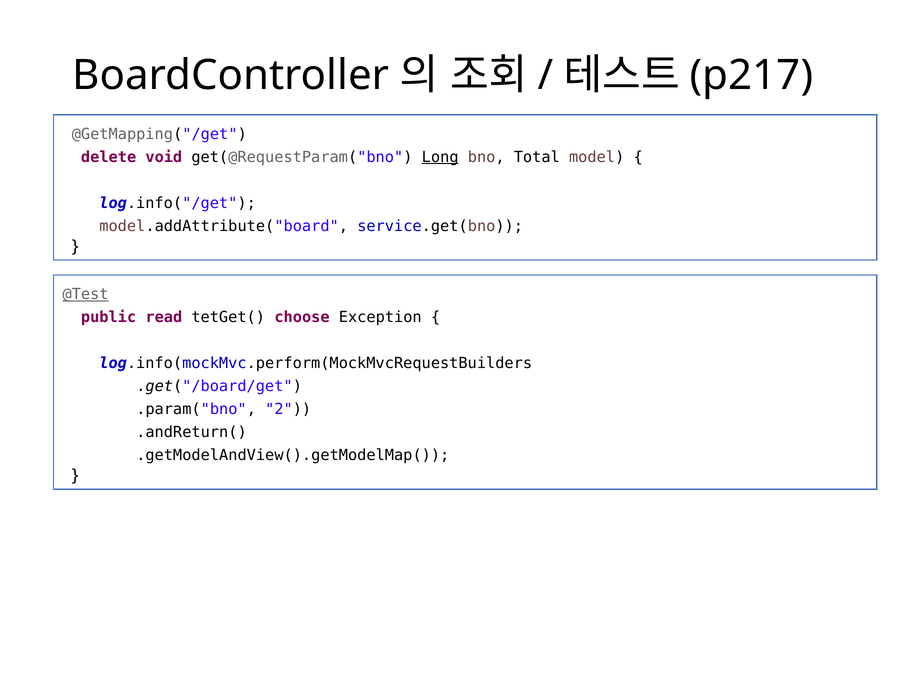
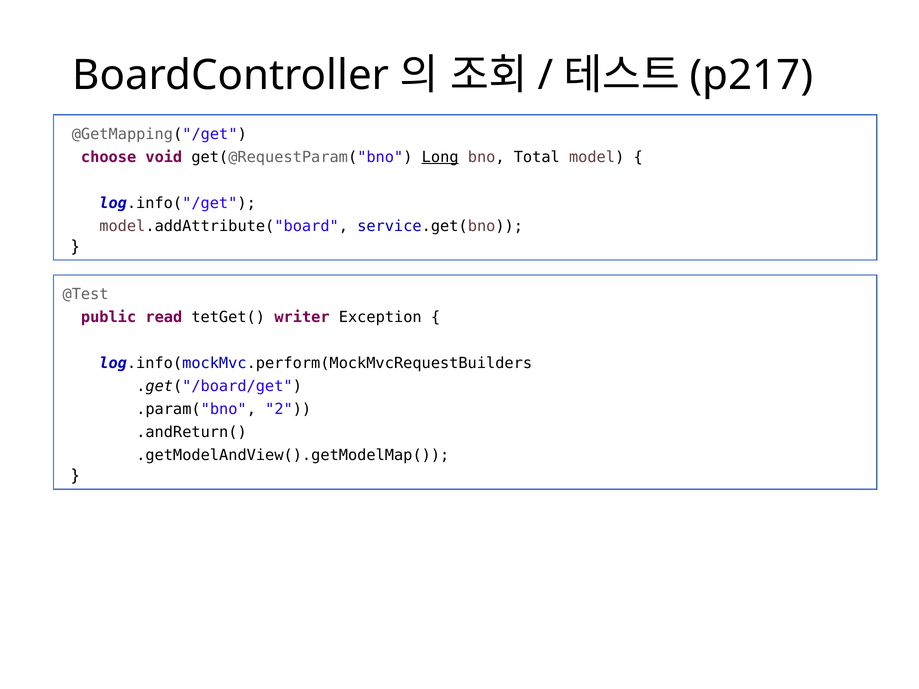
delete: delete -> choose
@Test underline: present -> none
choose: choose -> writer
